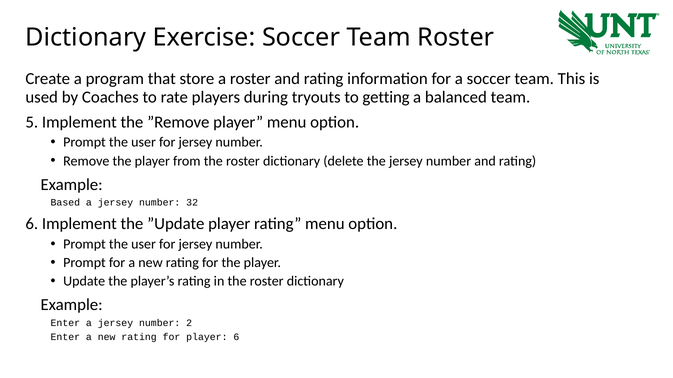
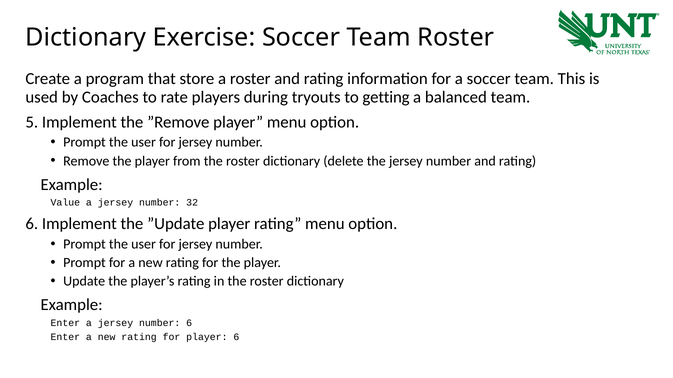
Based: Based -> Value
number 2: 2 -> 6
